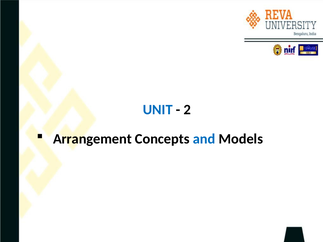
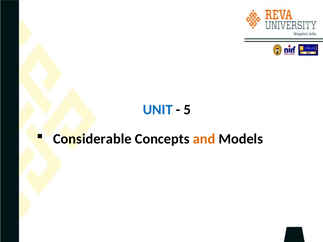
2: 2 -> 5
Arrangement: Arrangement -> Considerable
and colour: blue -> orange
